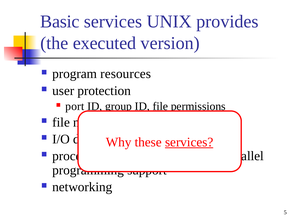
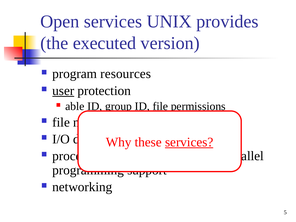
Basic: Basic -> Open
user underline: none -> present
port: port -> able
